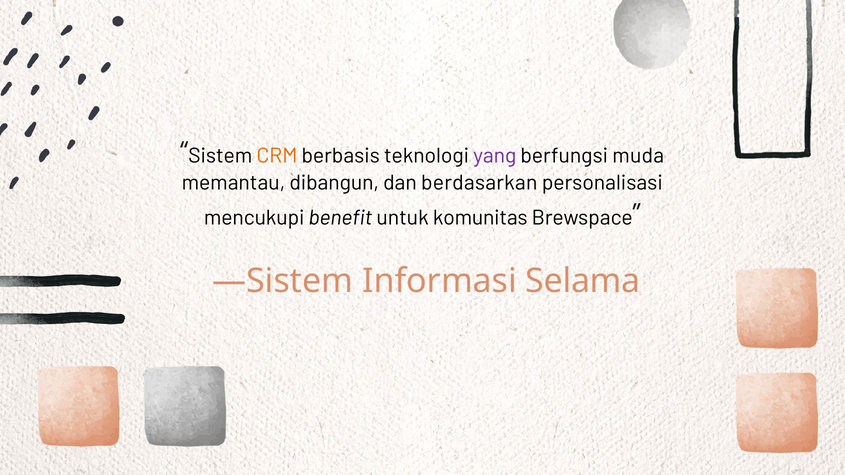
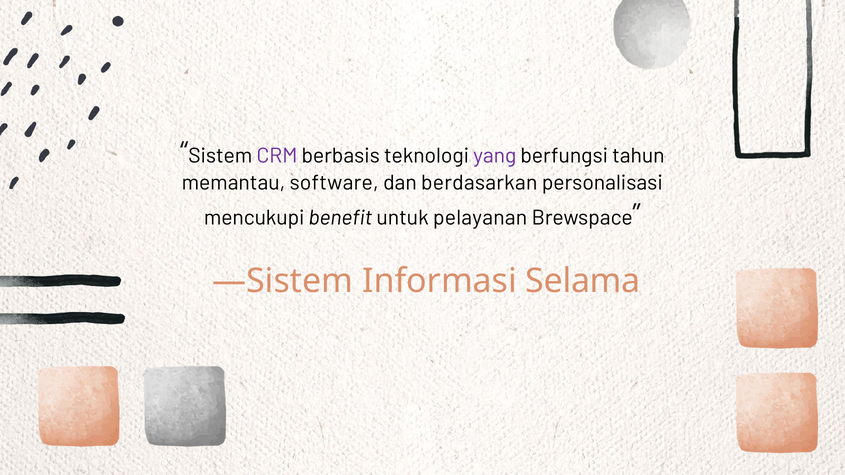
CRM colour: orange -> purple
muda: muda -> tahun
dibangun: dibangun -> software
komunitas: komunitas -> pelayanan
